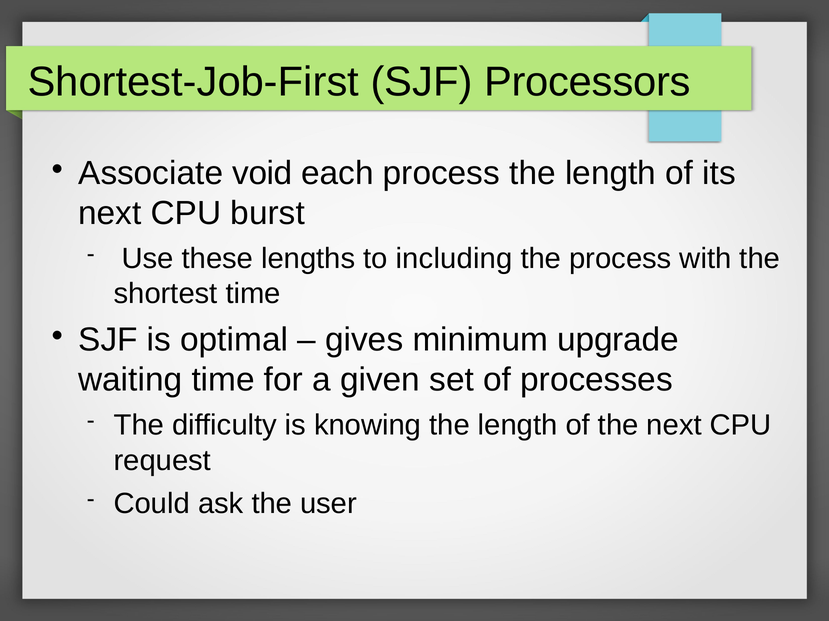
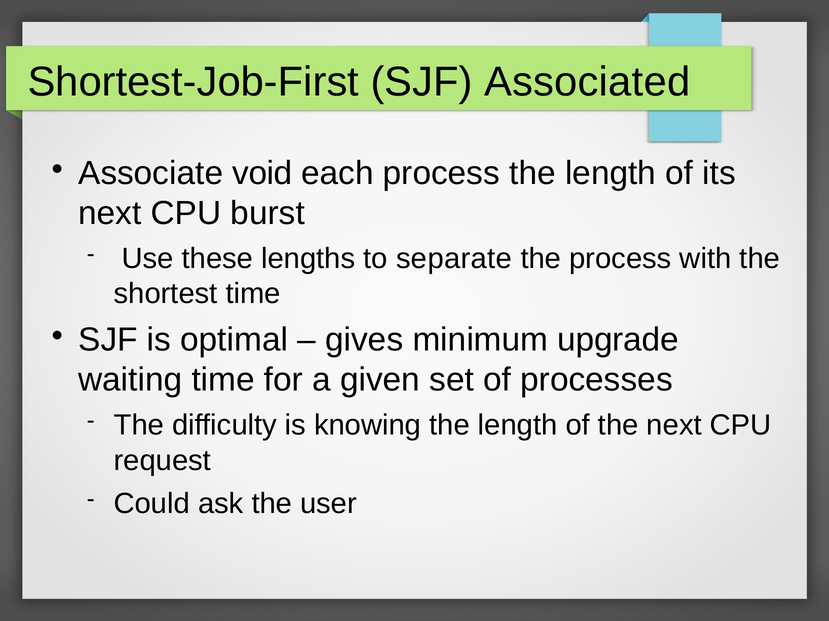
Processors: Processors -> Associated
including: including -> separate
